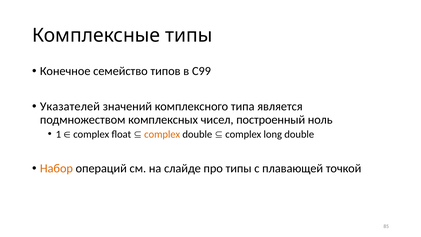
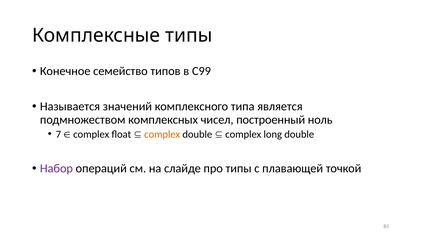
Указателей: Указателей -> Называется
1: 1 -> 7
Набор colour: orange -> purple
